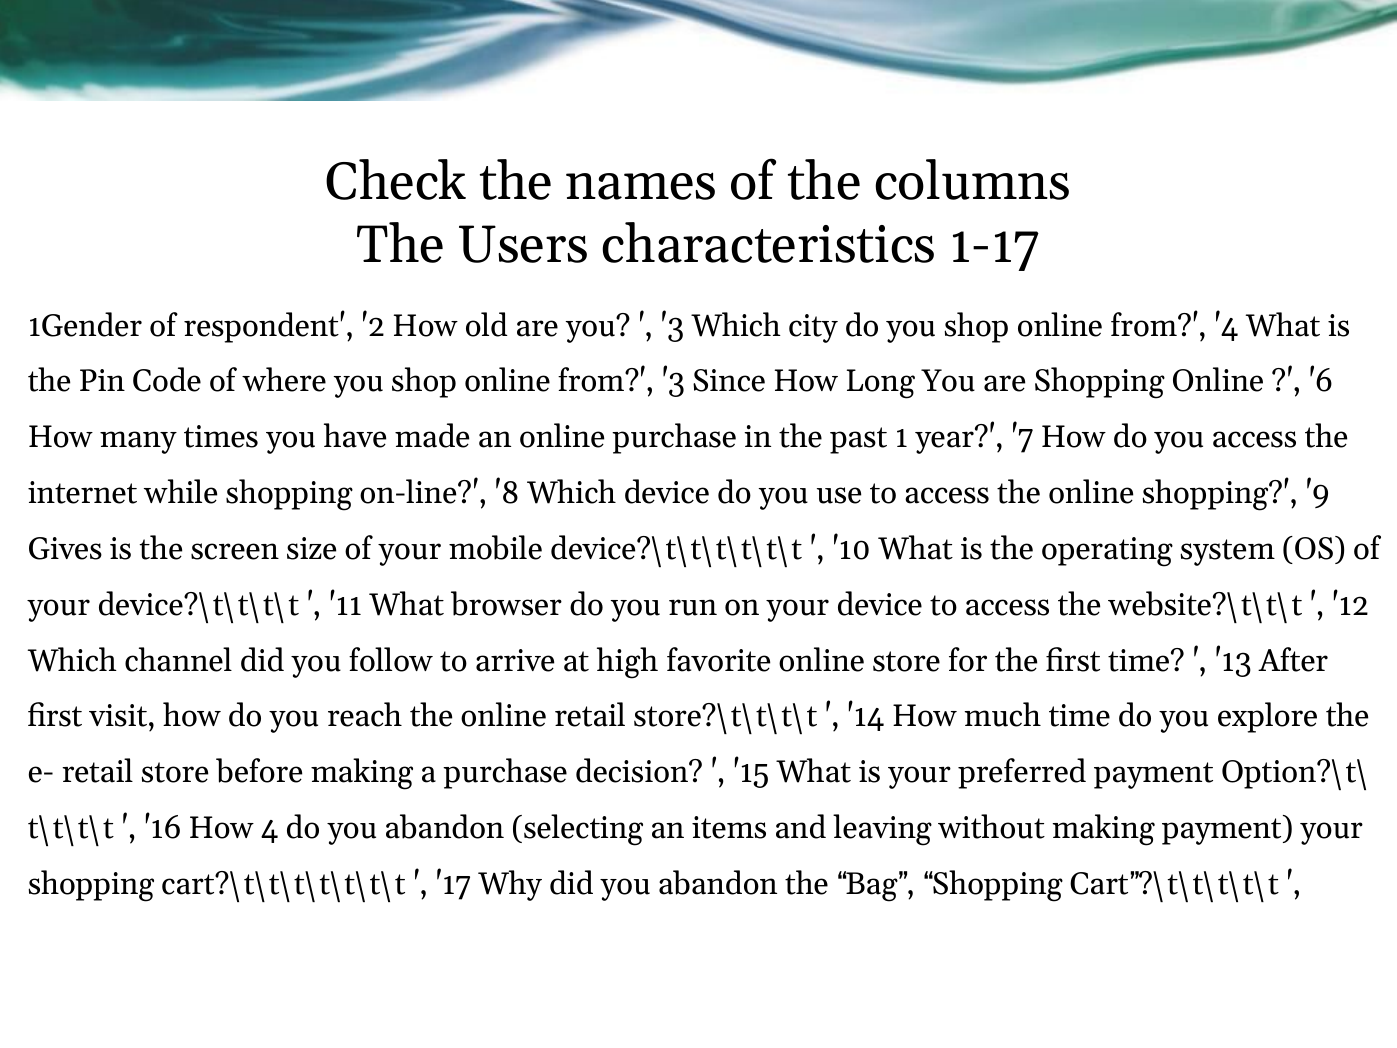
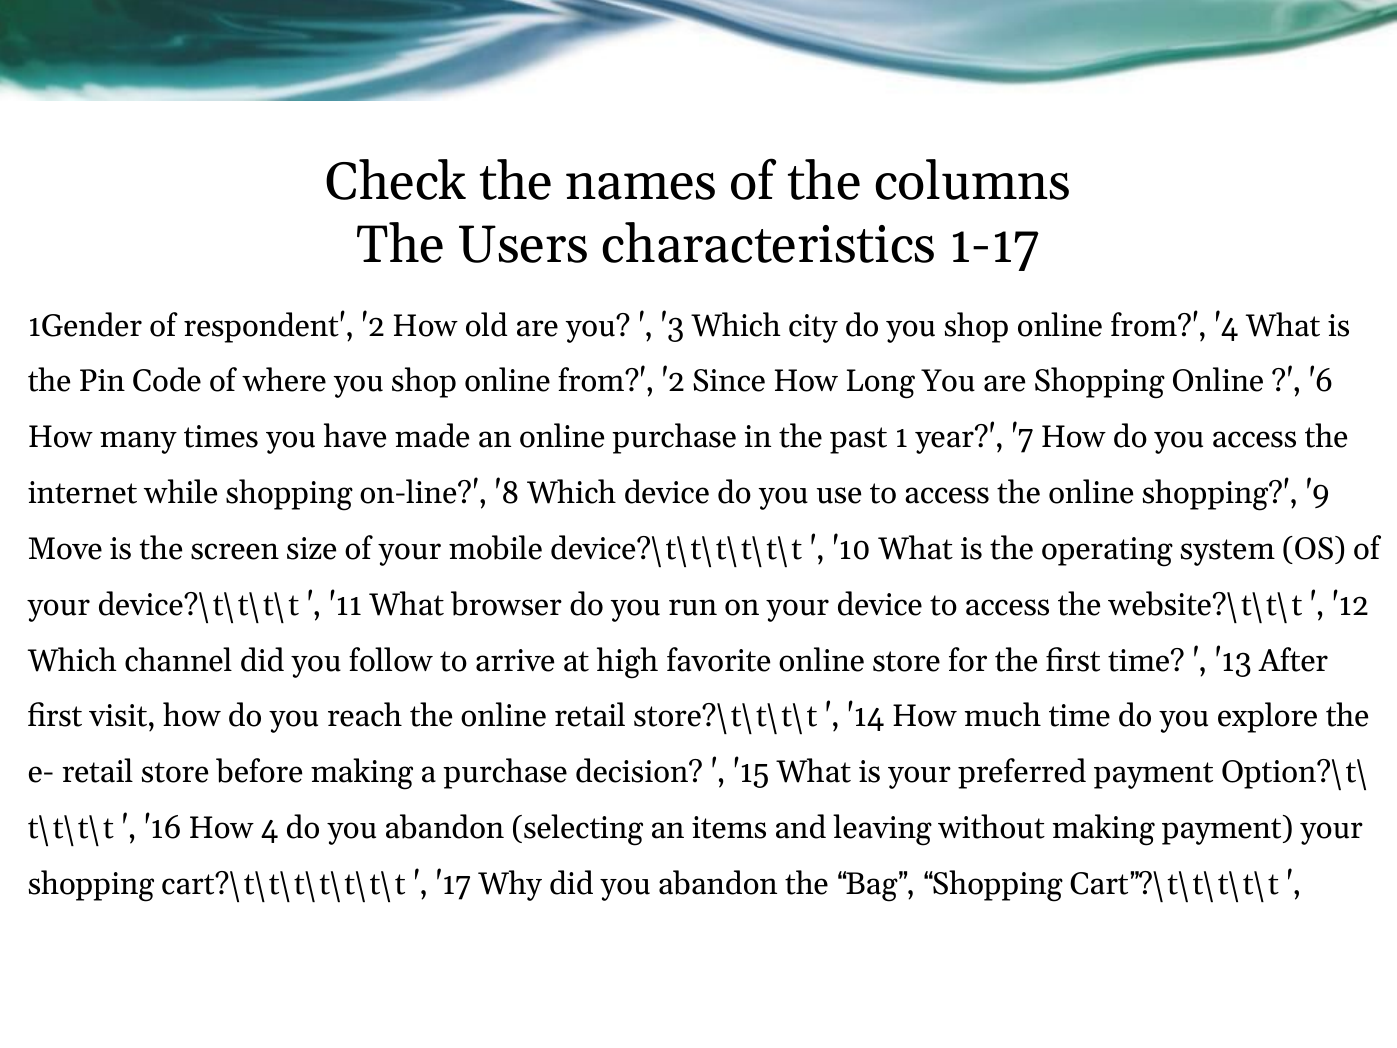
from 3: 3 -> 2
Gives: Gives -> Move
